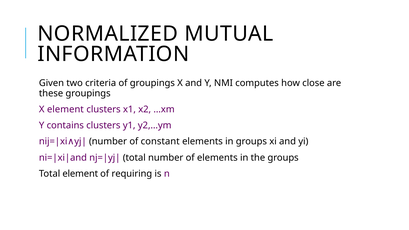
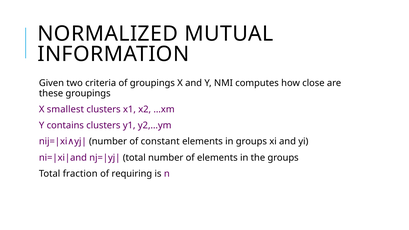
X element: element -> smallest
Total element: element -> fraction
